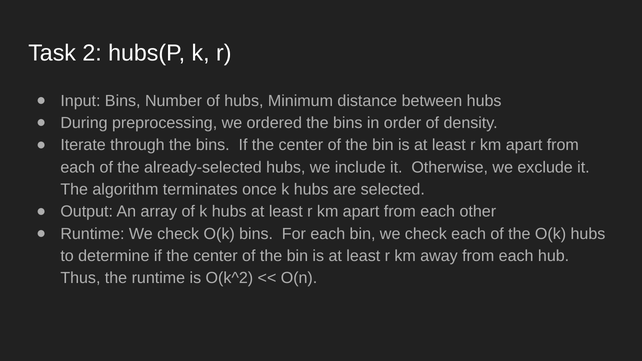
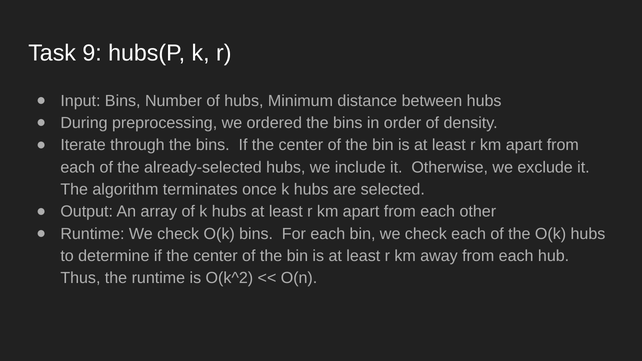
2: 2 -> 9
